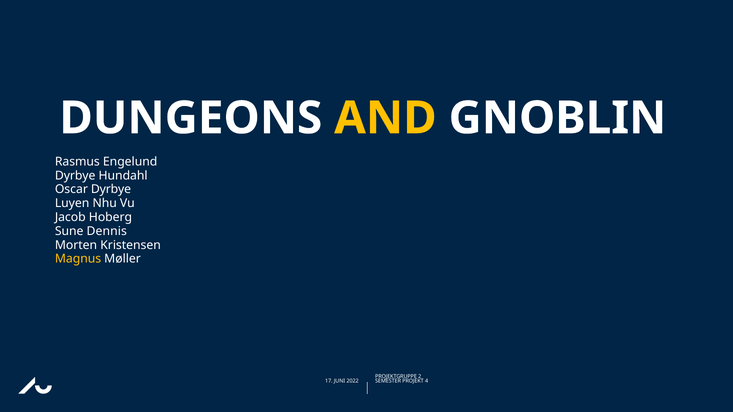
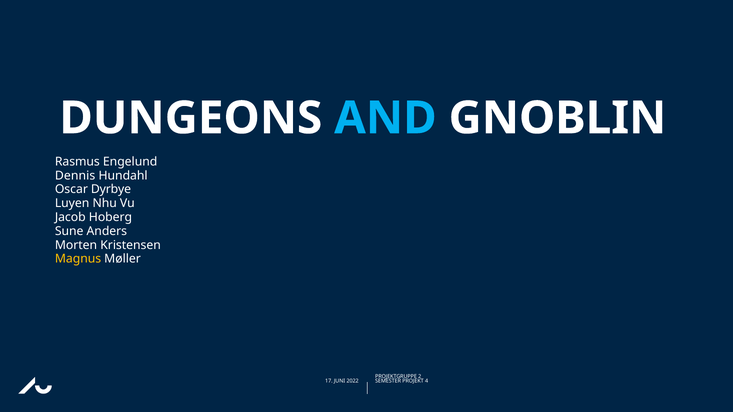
AND colour: yellow -> light blue
Dyrbye at (75, 176): Dyrbye -> Dennis
Dennis: Dennis -> Anders
